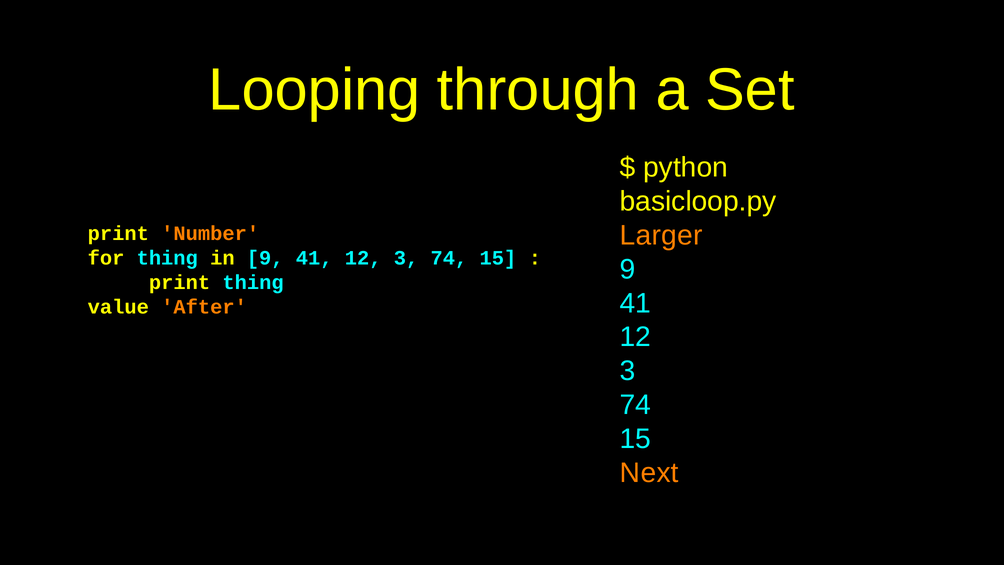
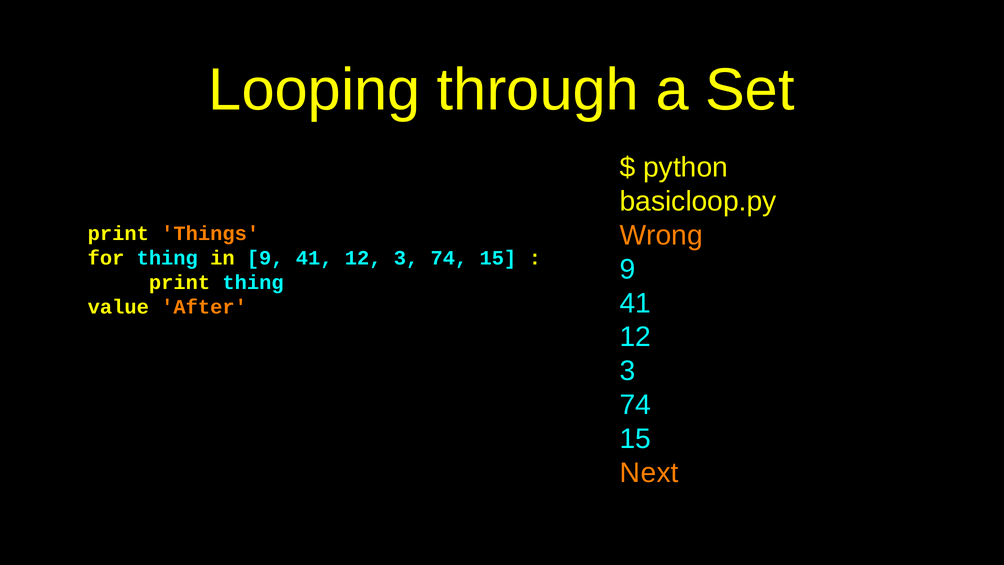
Larger: Larger -> Wrong
Number: Number -> Things
